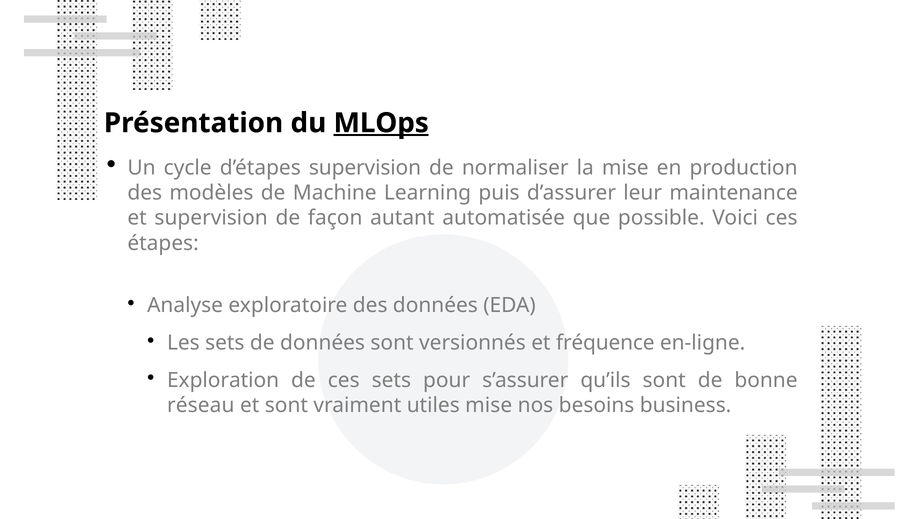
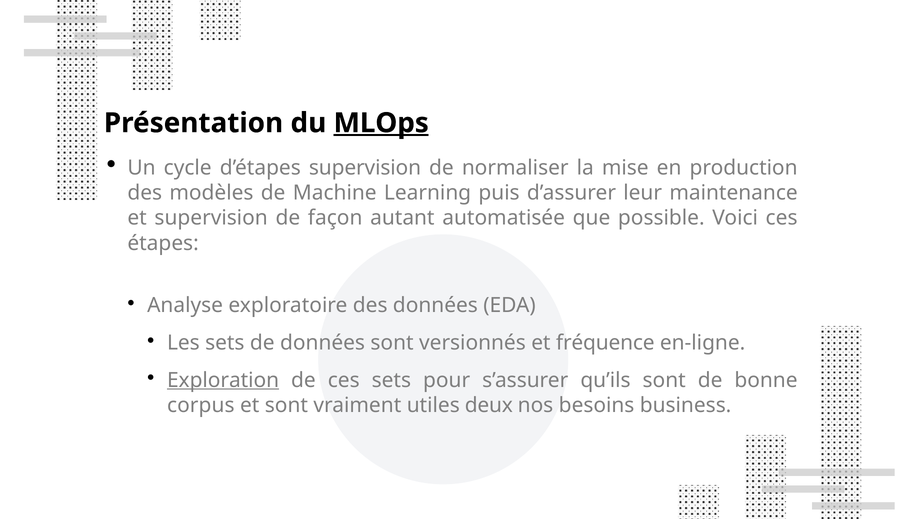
Exploration underline: none -> present
réseau: réseau -> corpus
utiles mise: mise -> deux
